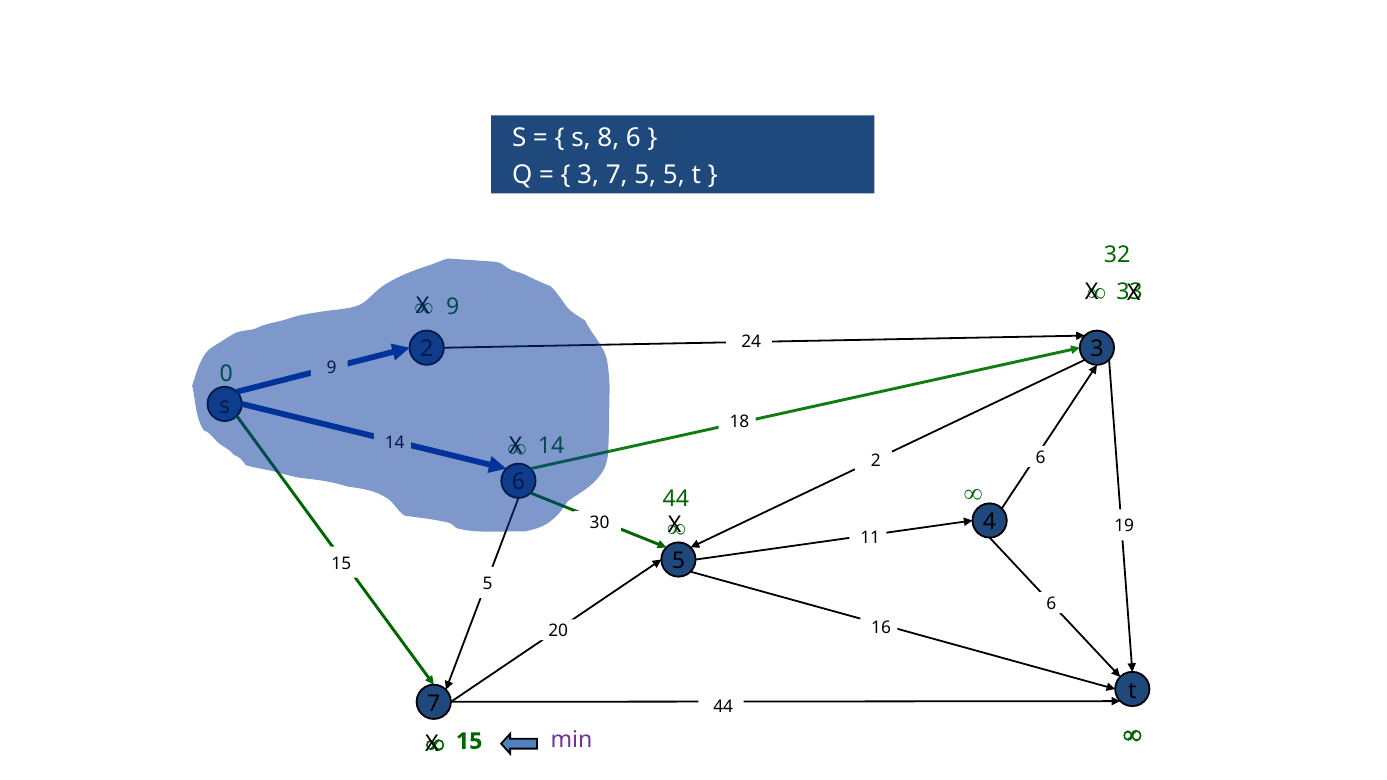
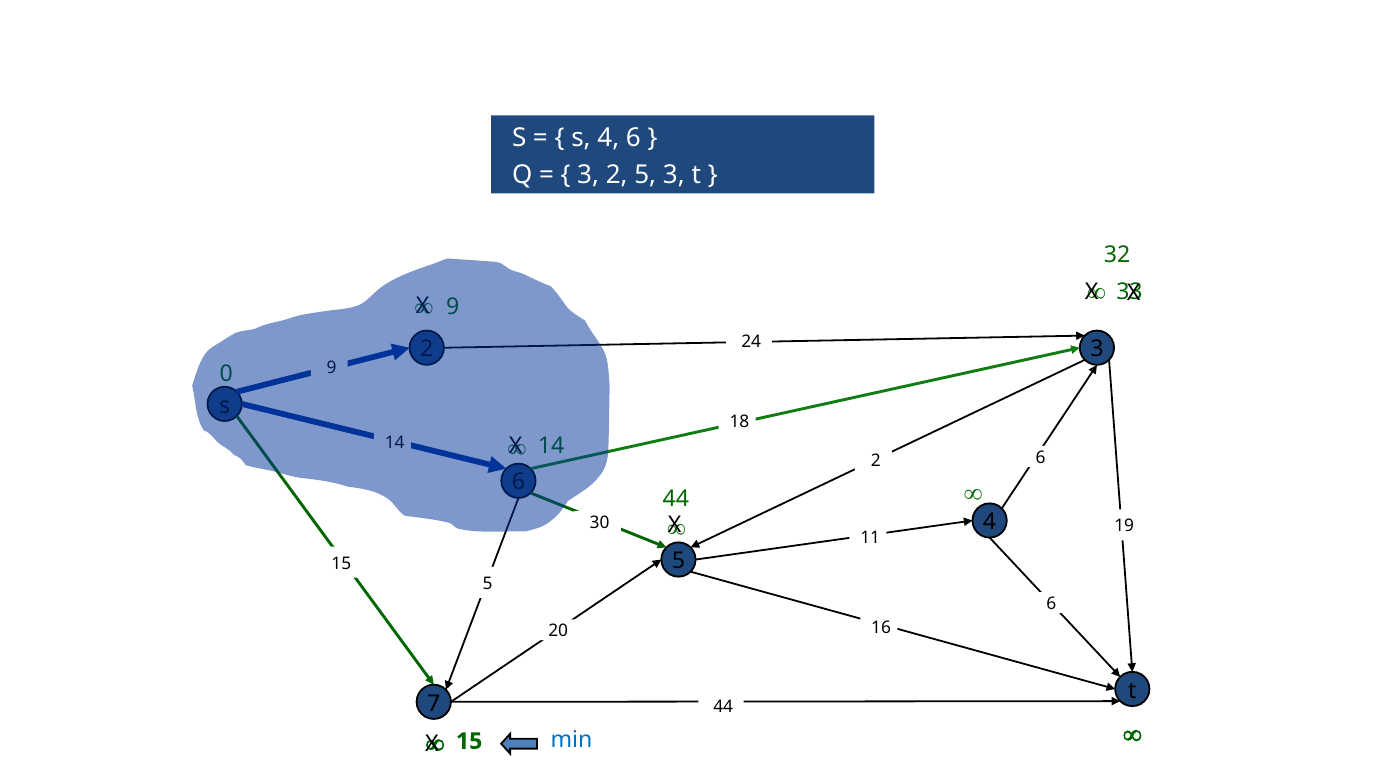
s 8: 8 -> 4
3 7: 7 -> 2
5 5: 5 -> 3
min colour: purple -> blue
